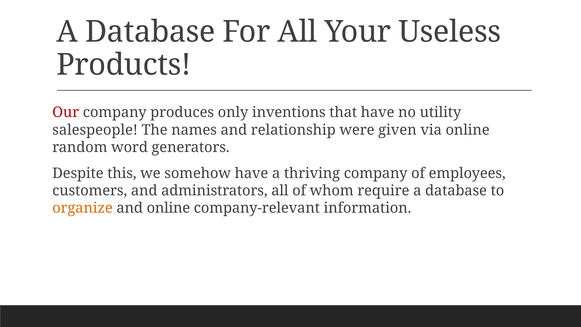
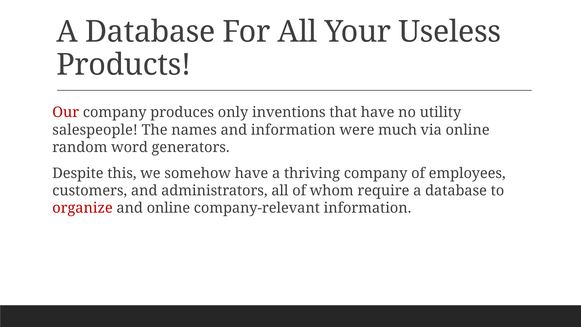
and relationship: relationship -> information
given: given -> much
organize colour: orange -> red
